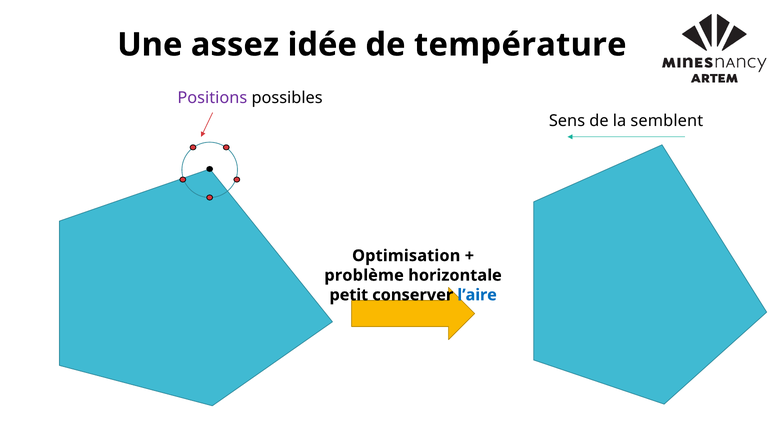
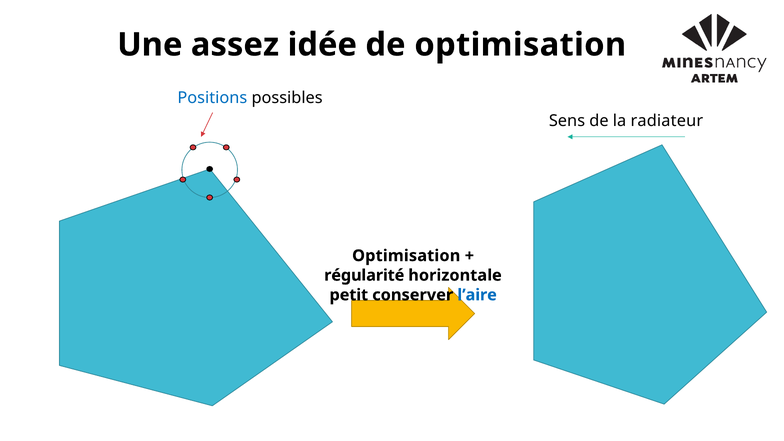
de température: température -> optimisation
Positions colour: purple -> blue
semblent: semblent -> radiateur
problème: problème -> régularité
